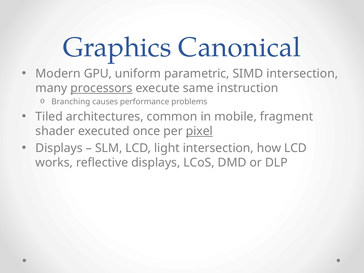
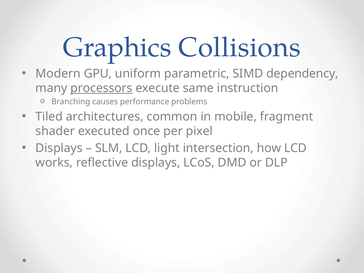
Canonical: Canonical -> Collisions
SIMD intersection: intersection -> dependency
pixel underline: present -> none
